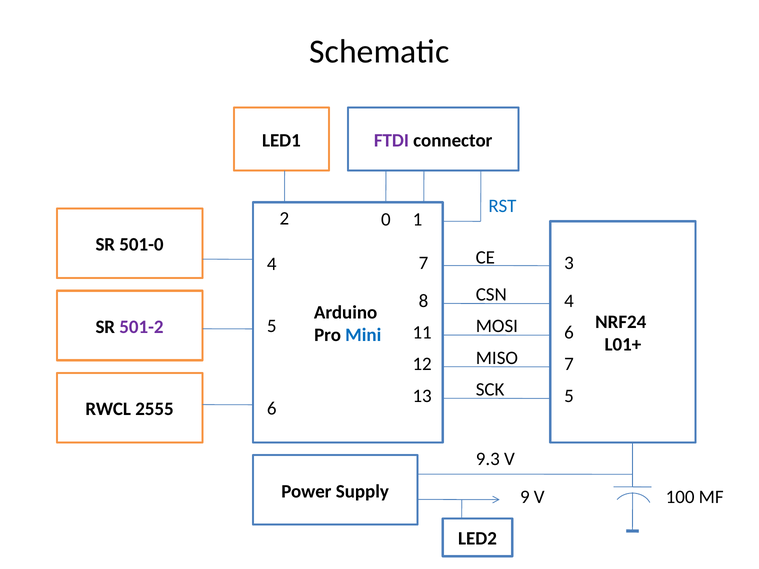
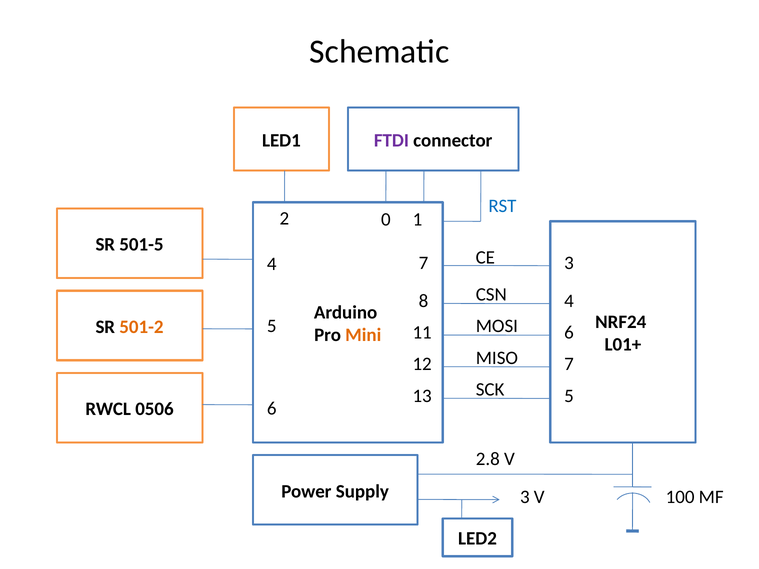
501-0: 501-0 -> 501-5
501-2 colour: purple -> orange
Mini colour: blue -> orange
2555: 2555 -> 0506
9.3: 9.3 -> 2.8
Supply 9: 9 -> 3
